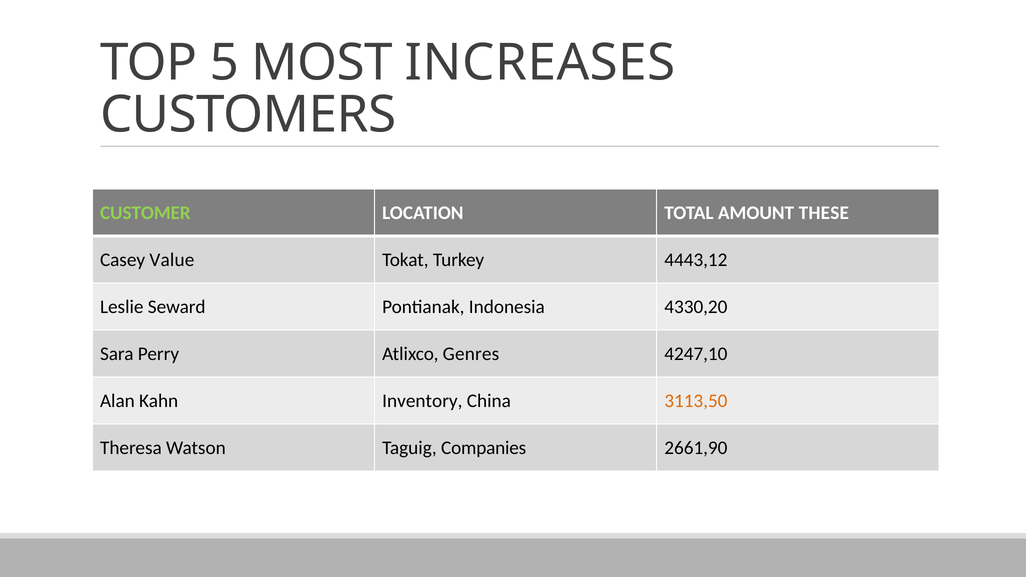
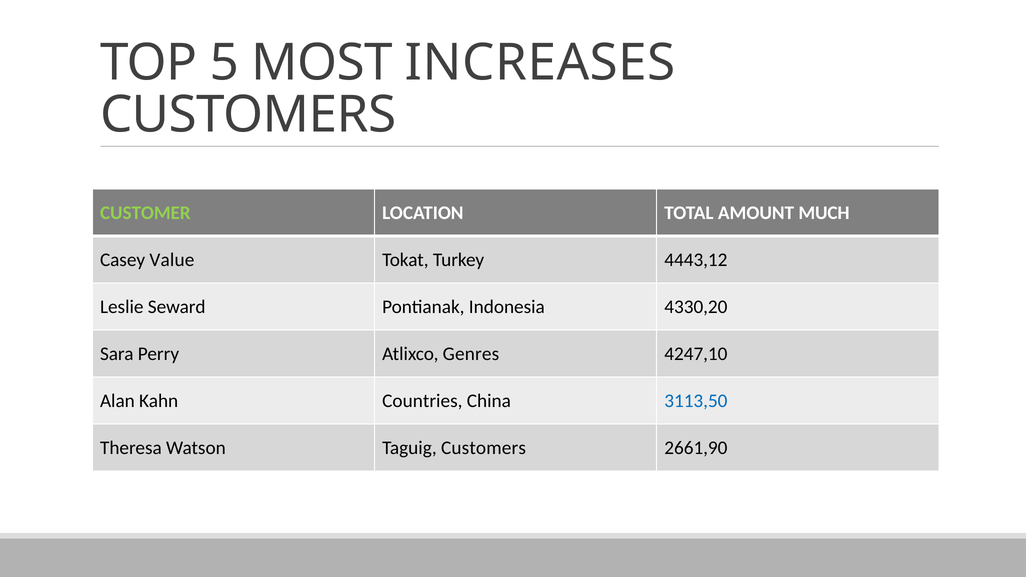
THESE: THESE -> MUCH
Inventory: Inventory -> Countries
3113,50 colour: orange -> blue
Taguig Companies: Companies -> Customers
